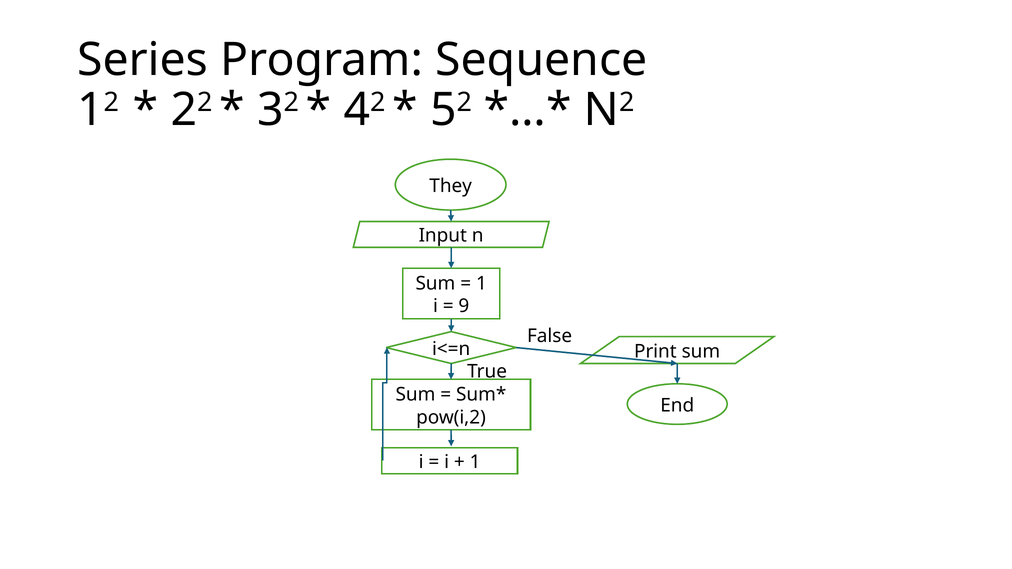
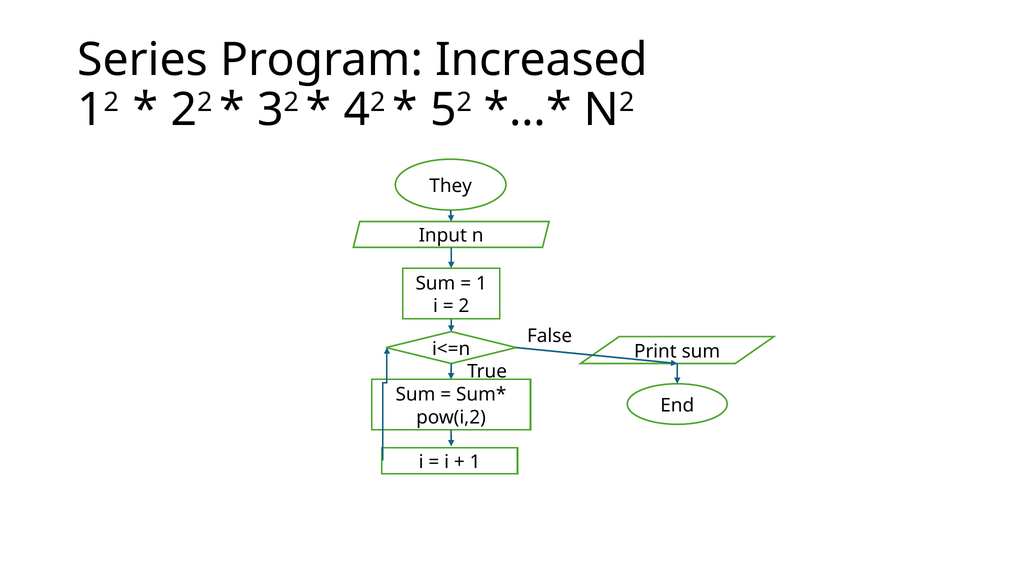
Sequence: Sequence -> Increased
9: 9 -> 2
